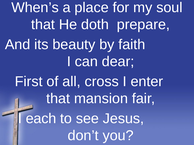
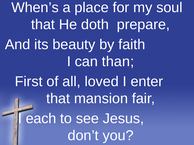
dear: dear -> than
cross: cross -> loved
